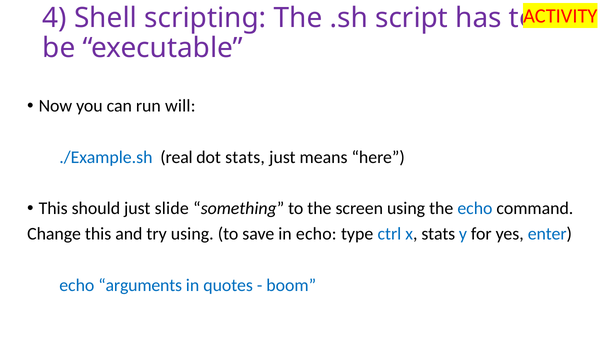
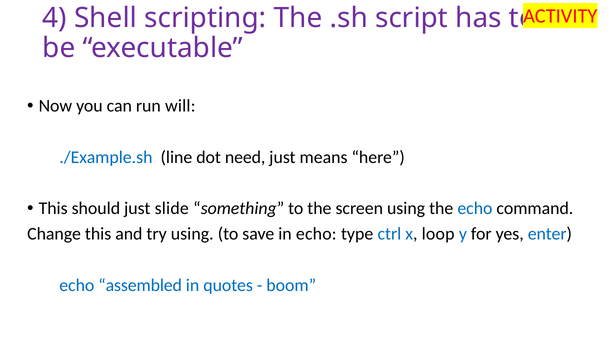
real: real -> line
dot stats: stats -> need
x stats: stats -> loop
arguments: arguments -> assembled
